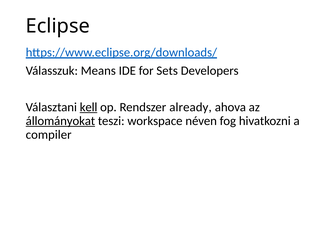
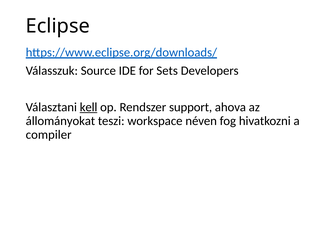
Means: Means -> Source
already: already -> support
állományokat underline: present -> none
